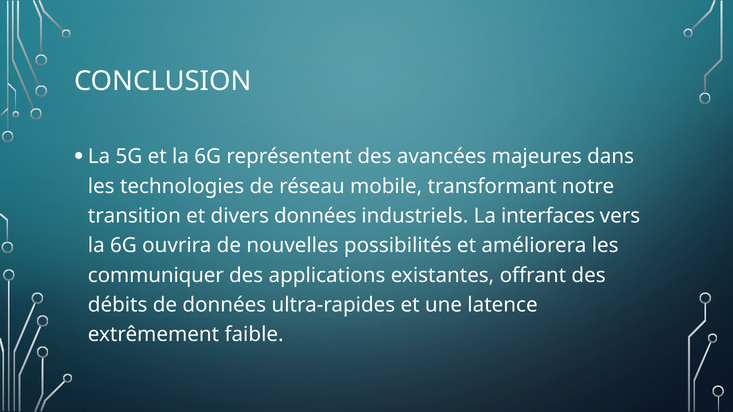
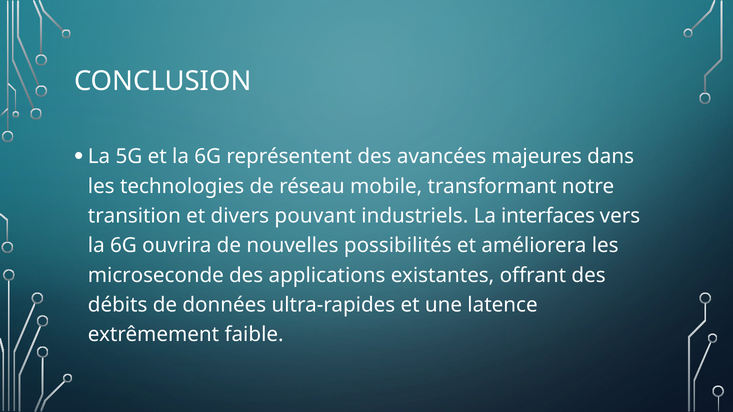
divers données: données -> pouvant
communiquer: communiquer -> microseconde
